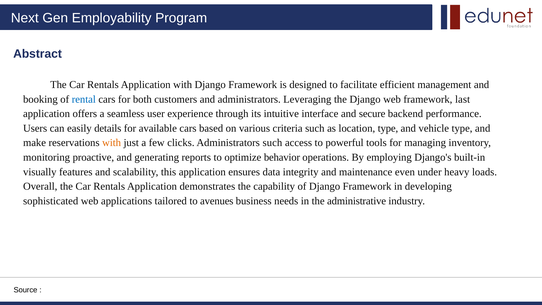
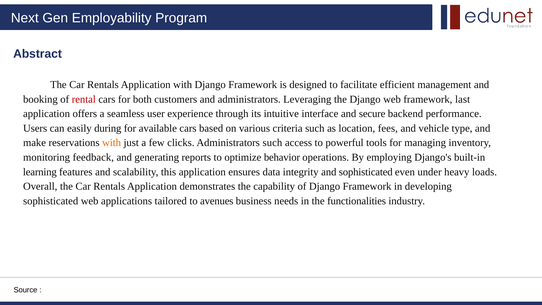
rental colour: blue -> red
details: details -> during
location type: type -> fees
proactive: proactive -> feedback
visually: visually -> learning
and maintenance: maintenance -> sophisticated
administrative: administrative -> functionalities
